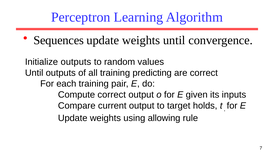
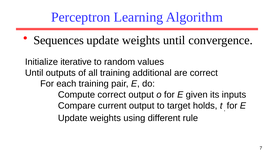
Initialize outputs: outputs -> iterative
predicting: predicting -> additional
allowing: allowing -> different
